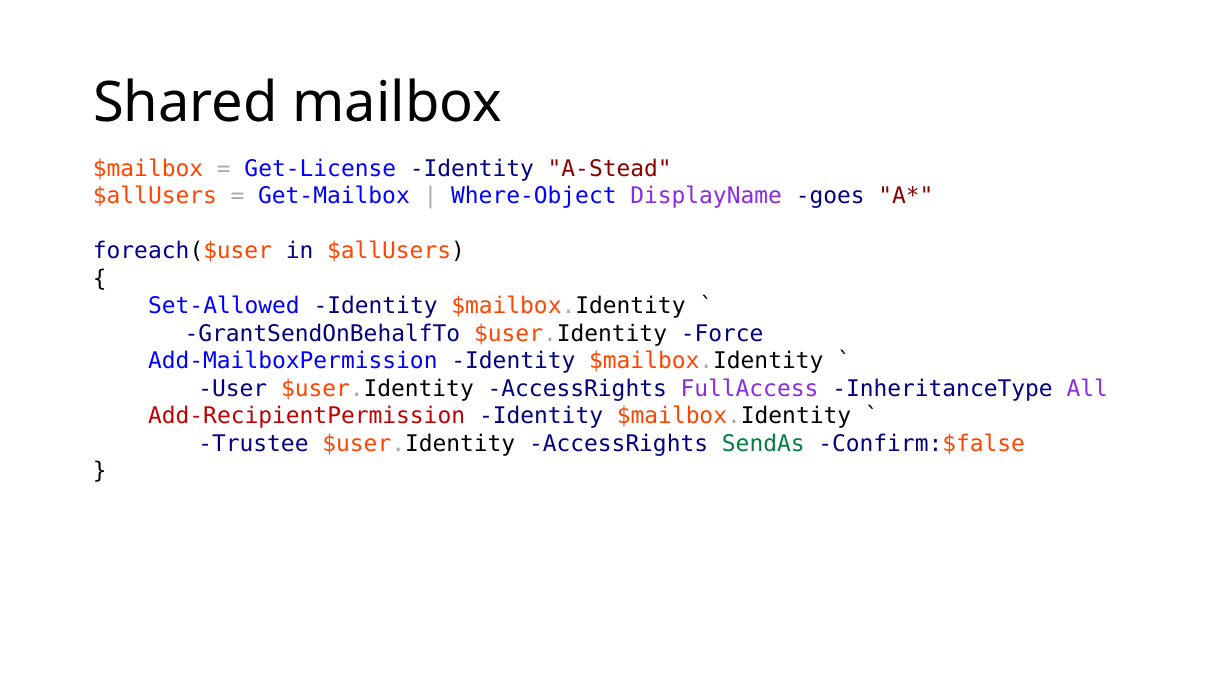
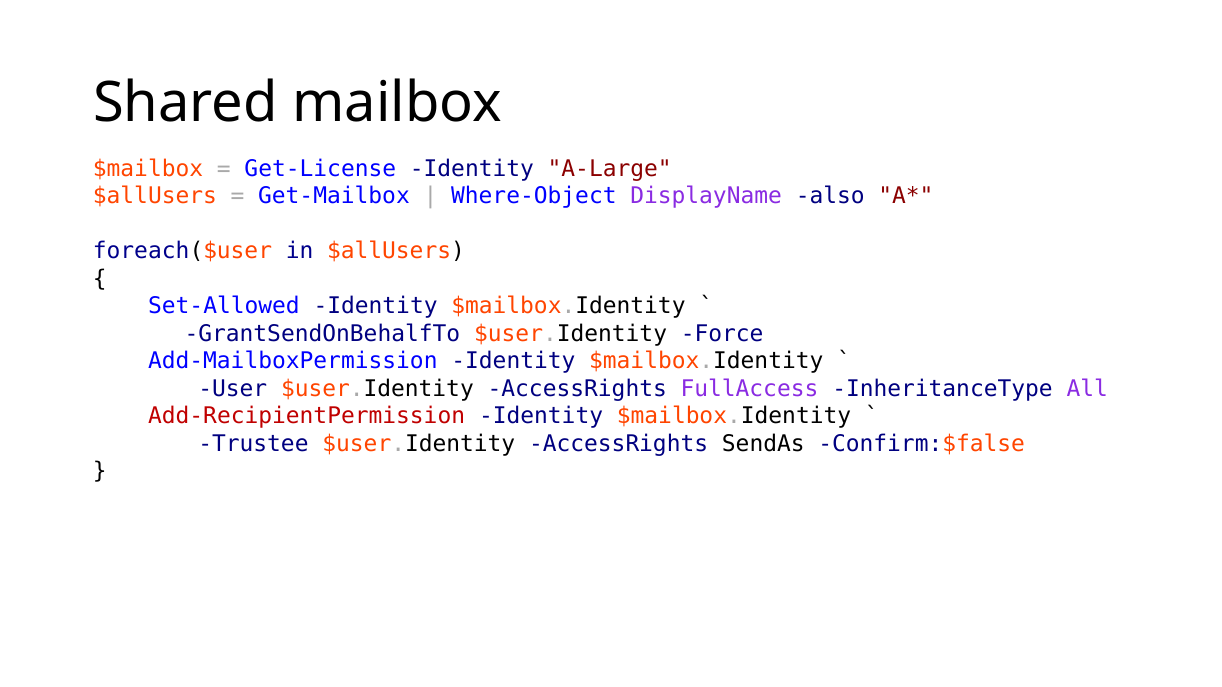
A-Stead: A-Stead -> A-Large
goes: goes -> also
SendAs colour: green -> black
